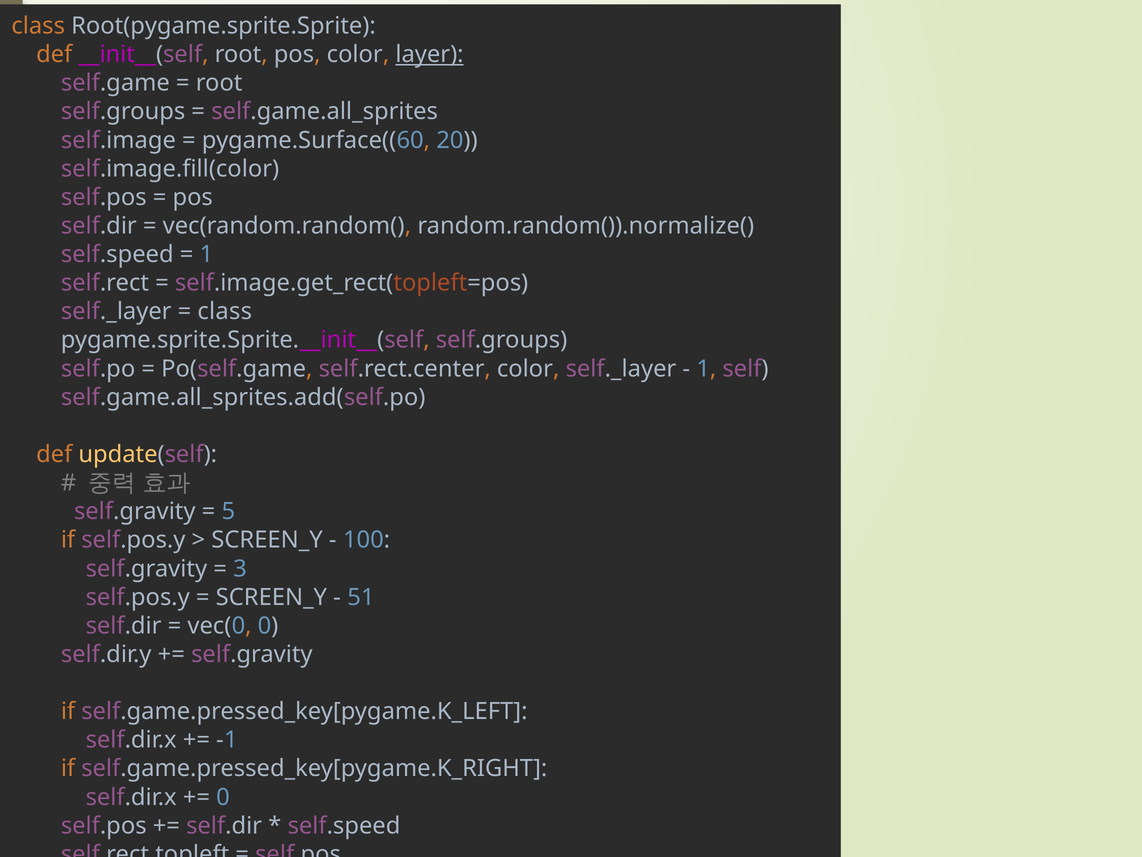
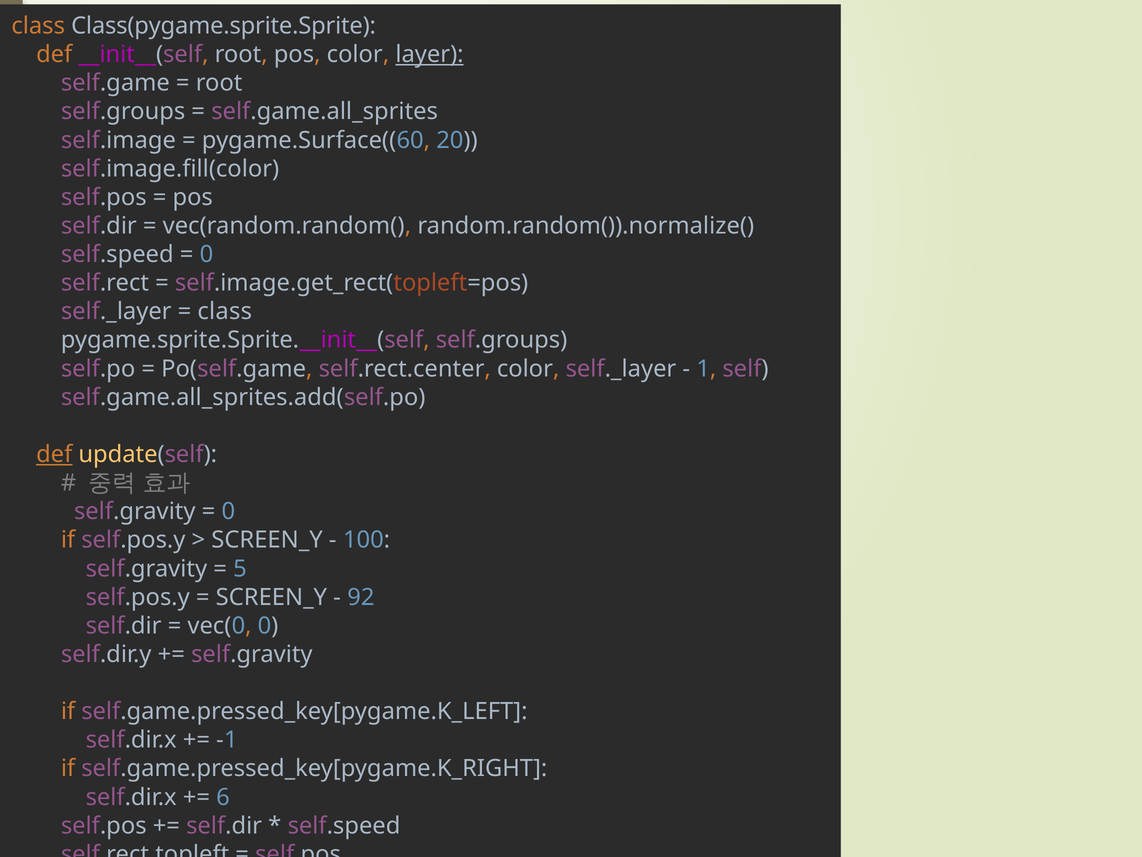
Root(pygame.sprite.Sprite: Root(pygame.sprite.Sprite -> Class(pygame.sprite.Sprite
1 at (206, 254): 1 -> 0
def at (54, 454) underline: none -> present
5 at (228, 511): 5 -> 0
3: 3 -> 5
51: 51 -> 92
0 at (223, 797): 0 -> 6
